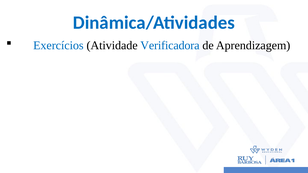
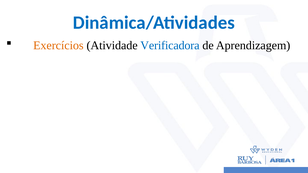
Exercícios colour: blue -> orange
